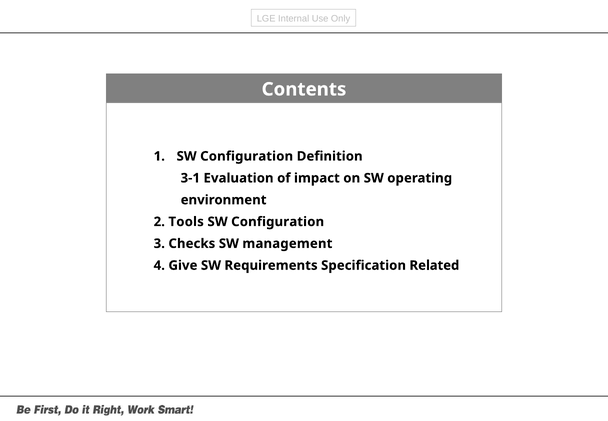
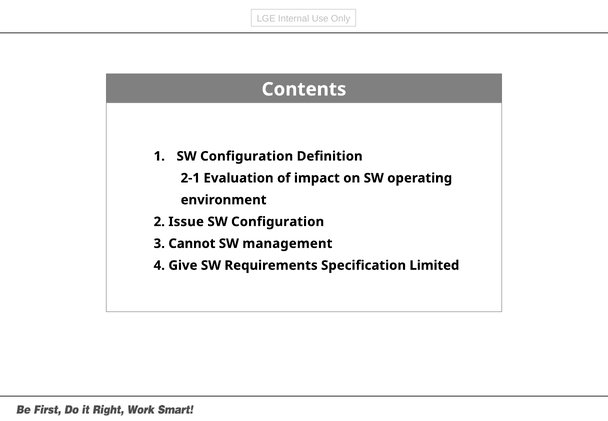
3-1: 3-1 -> 2-1
Tools: Tools -> Issue
Checks: Checks -> Cannot
Related: Related -> Limited
